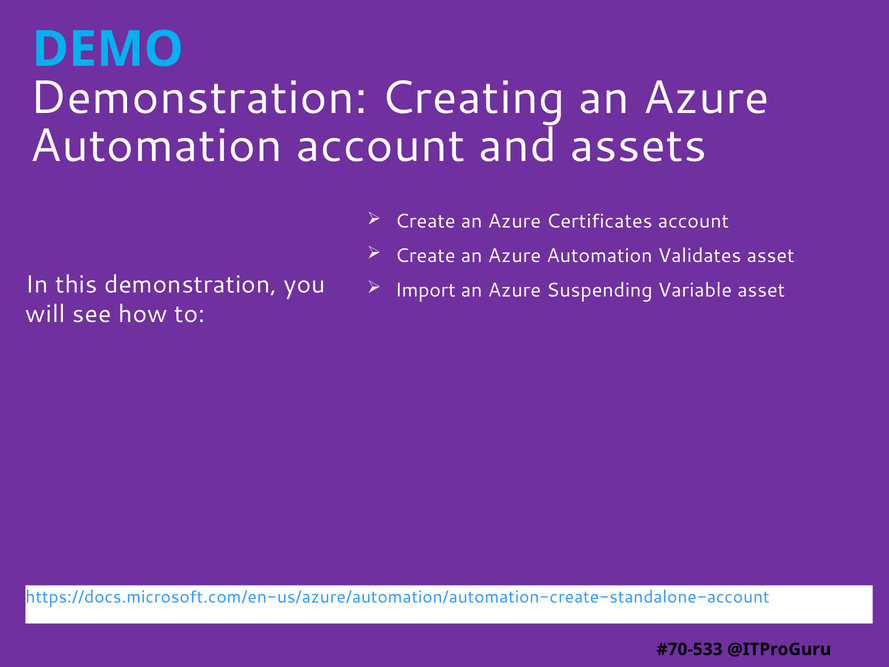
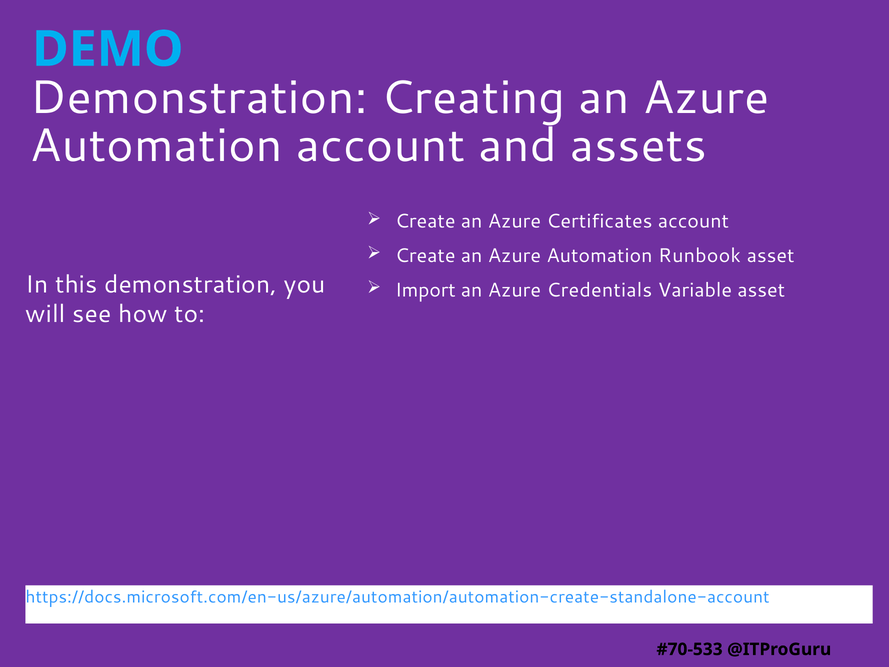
Validates: Validates -> Runbook
Suspending: Suspending -> Credentials
